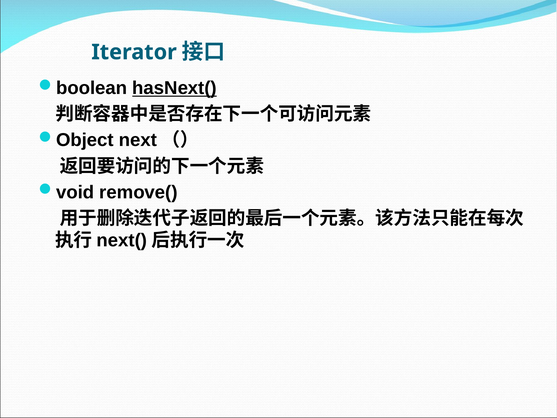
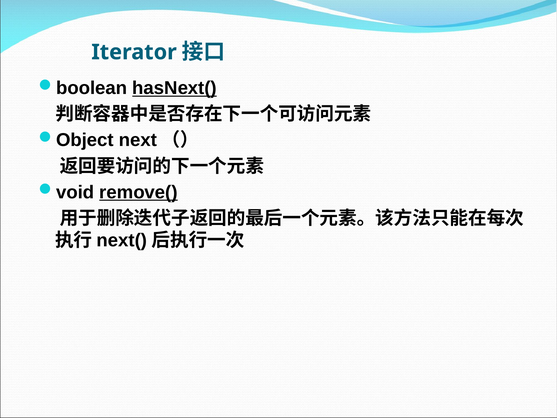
remove( underline: none -> present
